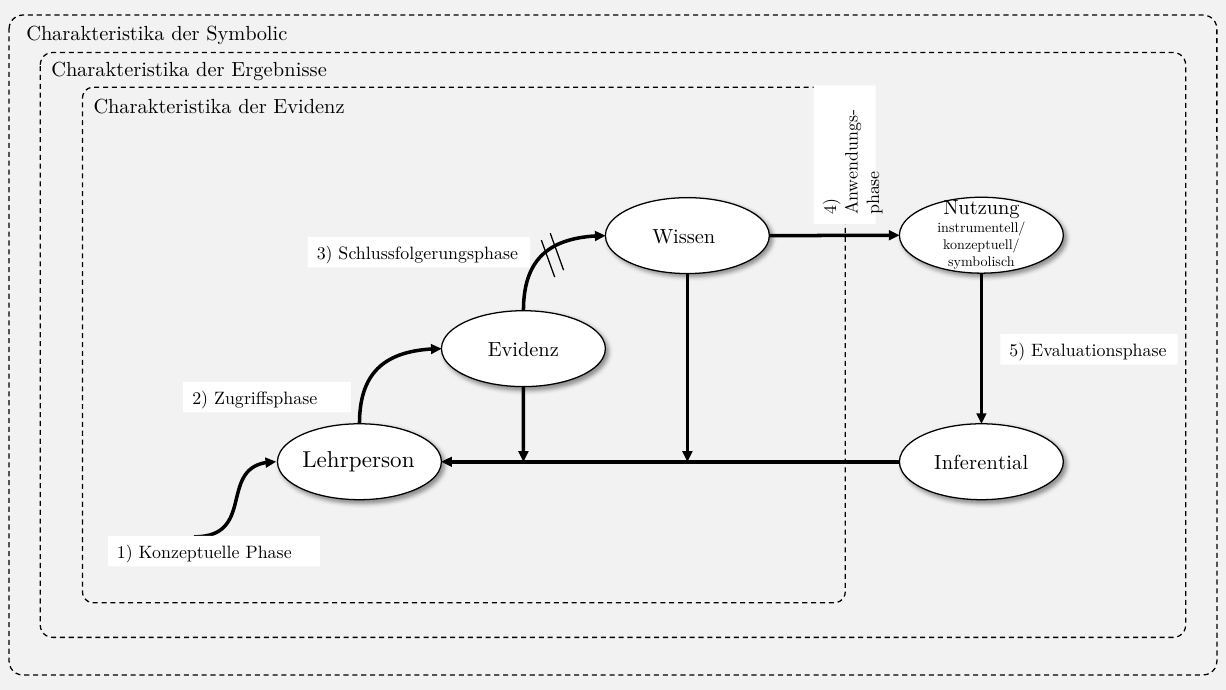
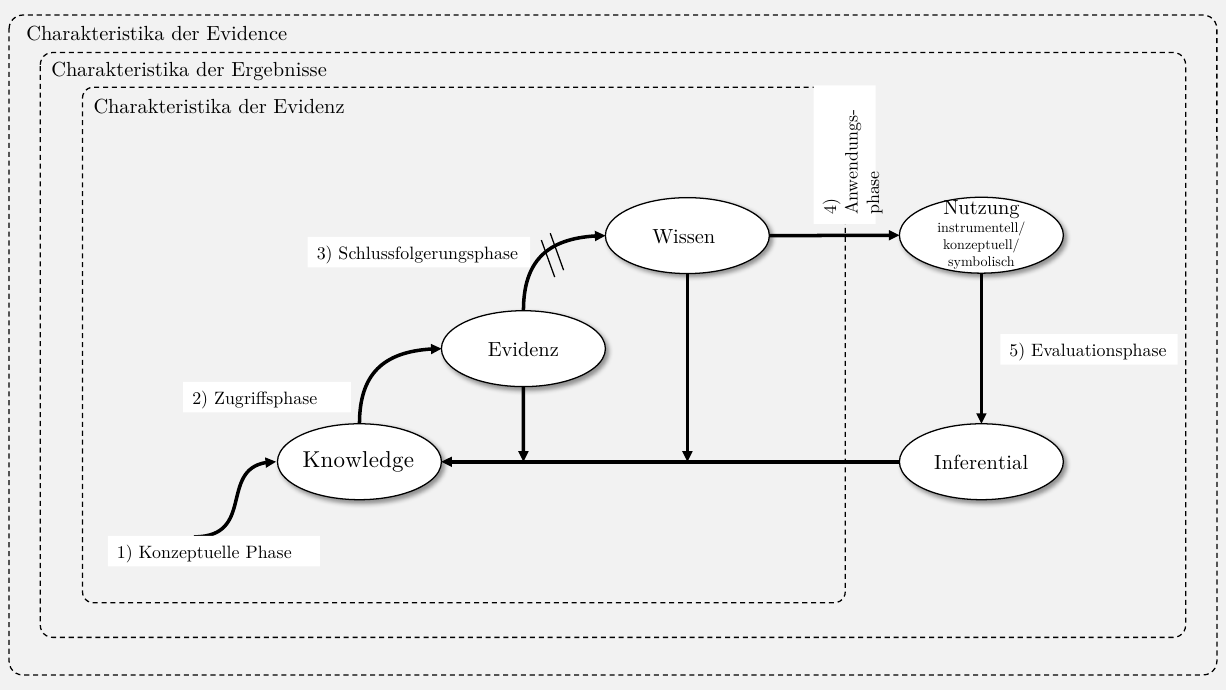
Symbolic: Symbolic -> Evidence
Lehrperson: Lehrperson -> Knowledge
